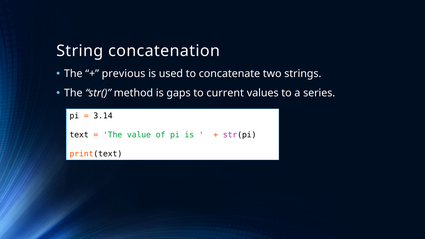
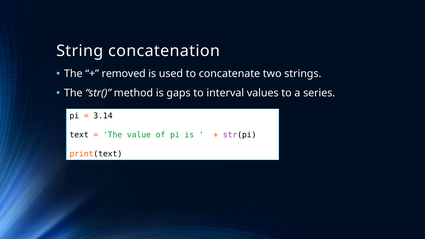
previous: previous -> removed
current: current -> interval
